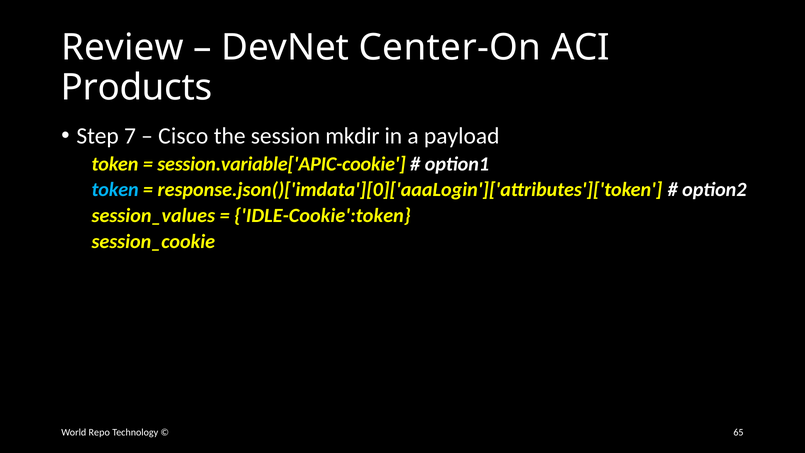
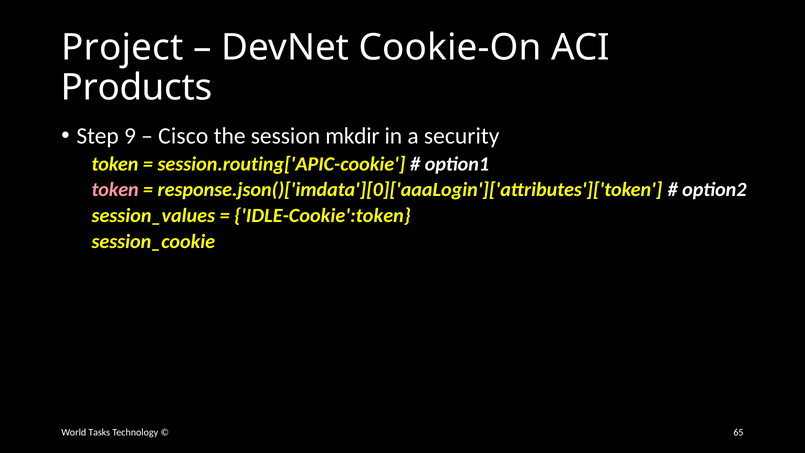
Review: Review -> Project
Center-On: Center-On -> Cookie-On
7: 7 -> 9
payload: payload -> security
session.variable['APIC-cookie: session.variable['APIC-cookie -> session.routing['APIC-cookie
token at (115, 190) colour: light blue -> pink
Repo: Repo -> Tasks
